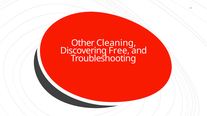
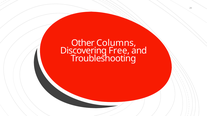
Cleaning: Cleaning -> Columns
